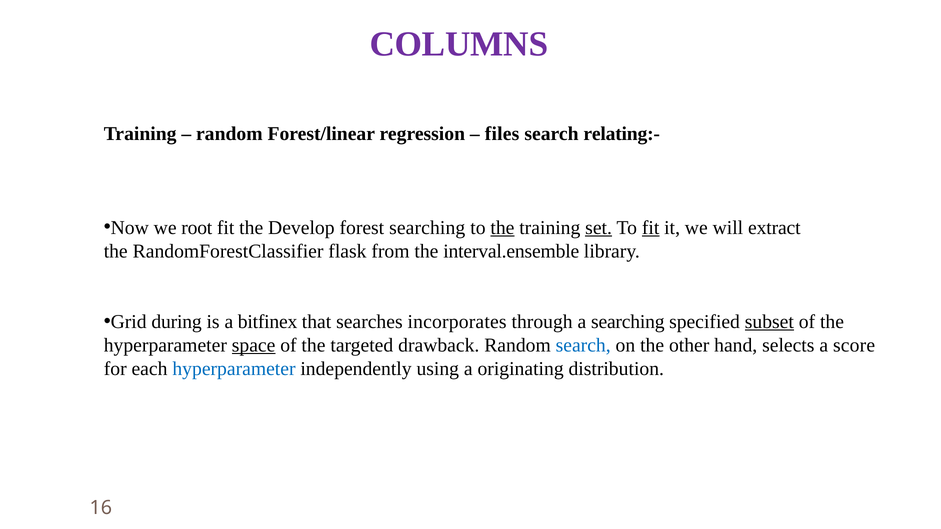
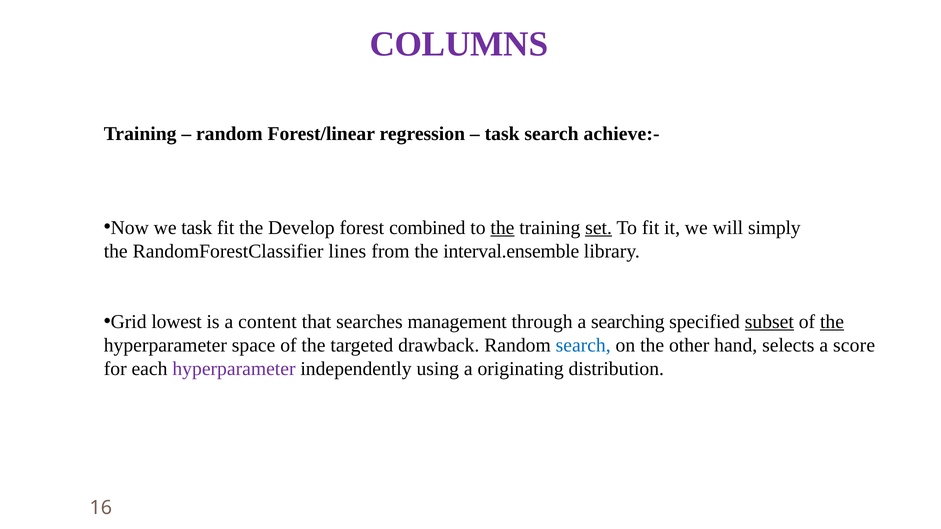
files at (502, 134): files -> task
relating:-: relating:- -> achieve:-
we root: root -> task
forest searching: searching -> combined
fit at (651, 228) underline: present -> none
extract: extract -> simply
flask: flask -> lines
during: during -> lowest
bitfinex: bitfinex -> content
incorporates: incorporates -> management
the at (832, 322) underline: none -> present
space underline: present -> none
hyperparameter at (234, 369) colour: blue -> purple
